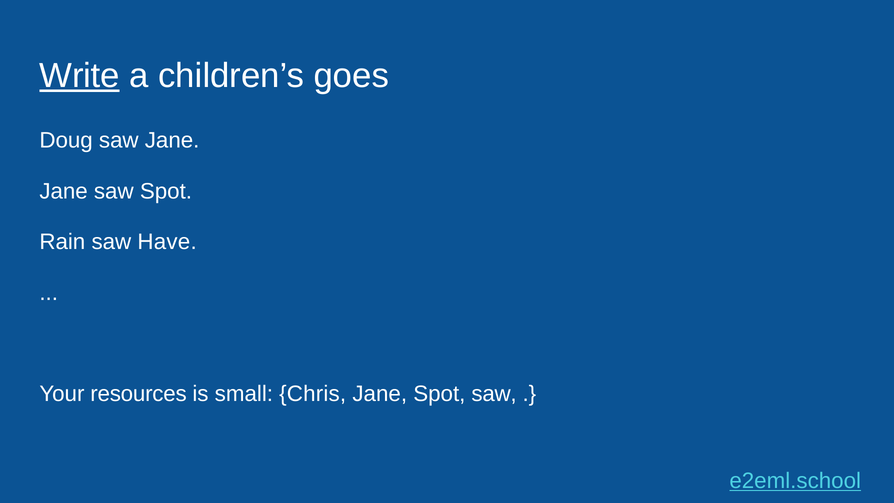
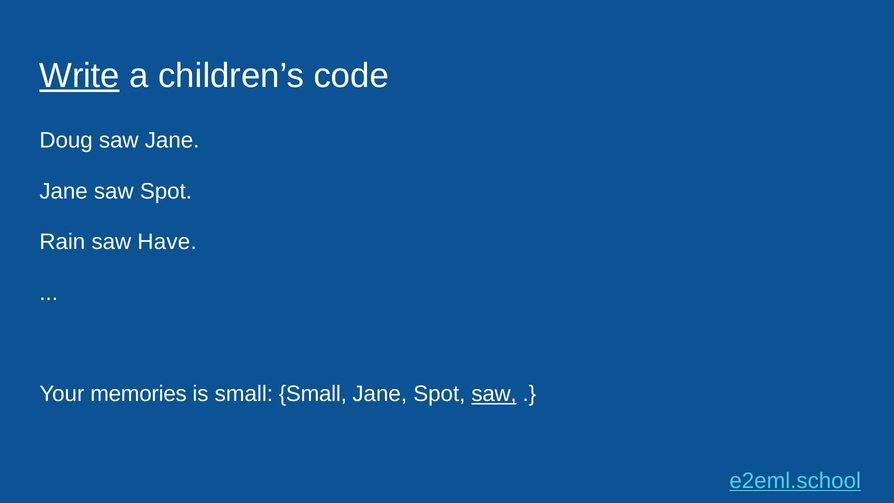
goes: goes -> code
resources: resources -> memories
small Chris: Chris -> Small
saw at (494, 394) underline: none -> present
